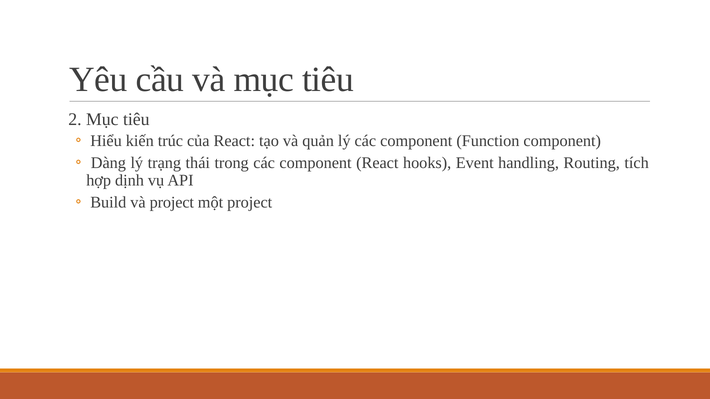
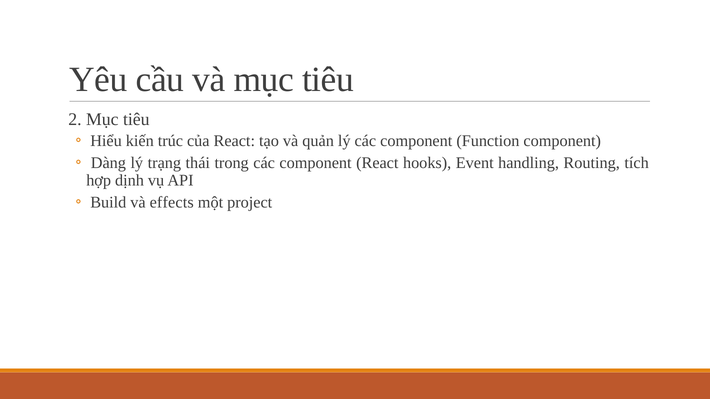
và project: project -> effects
